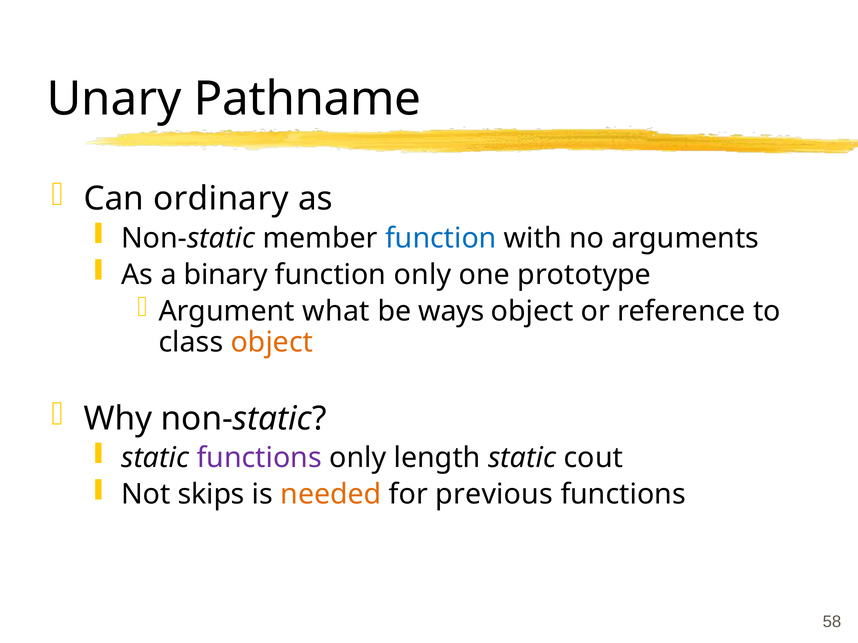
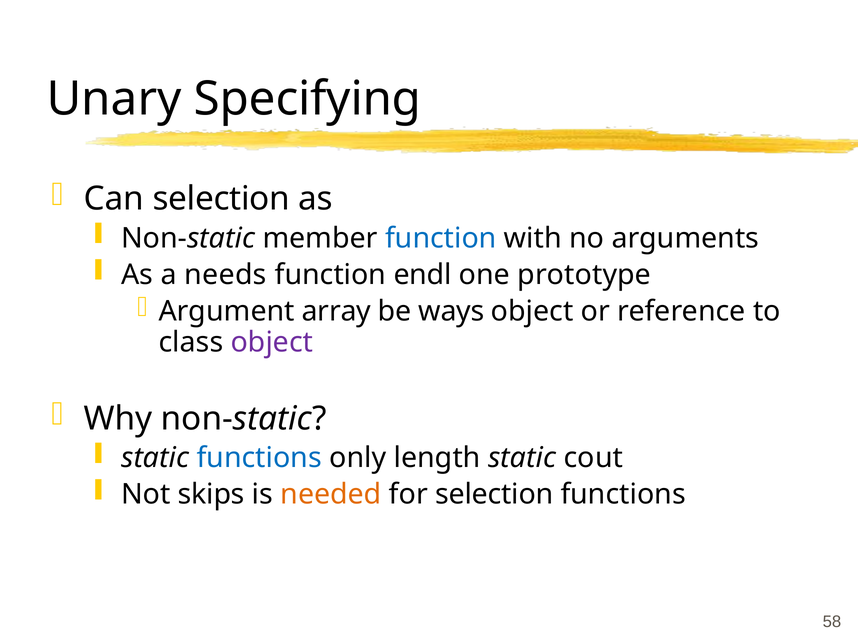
Pathname: Pathname -> Specifying
Can ordinary: ordinary -> selection
binary: binary -> needs
function only: only -> endl
what: what -> array
object at (272, 342) colour: orange -> purple
functions at (259, 458) colour: purple -> blue
for previous: previous -> selection
